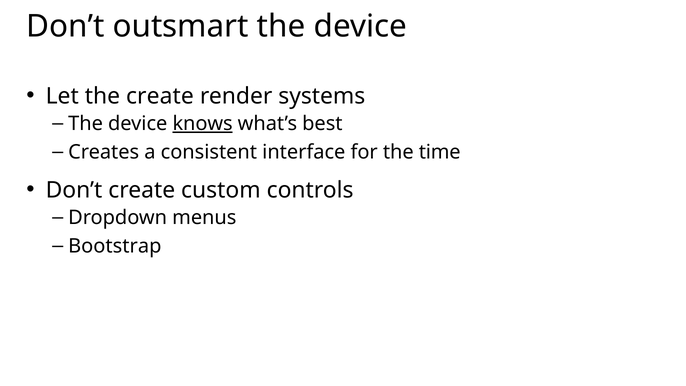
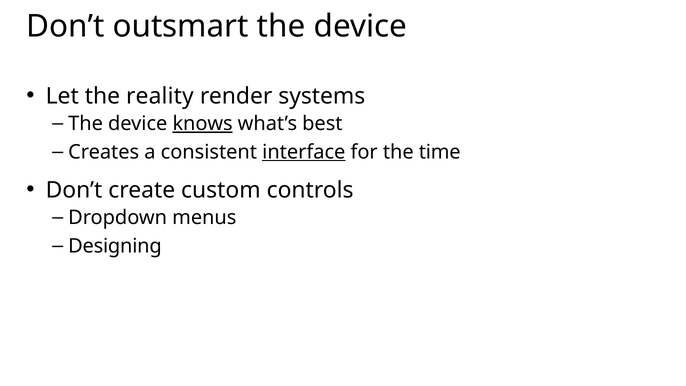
the create: create -> reality
interface underline: none -> present
Bootstrap: Bootstrap -> Designing
